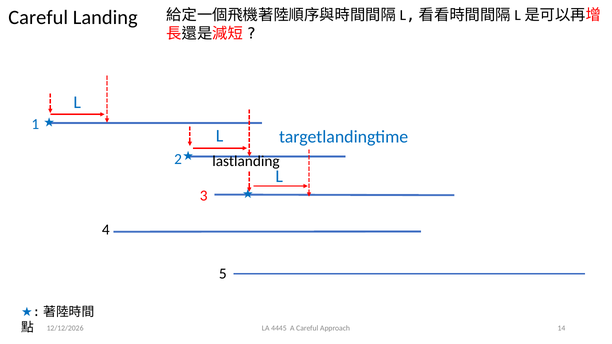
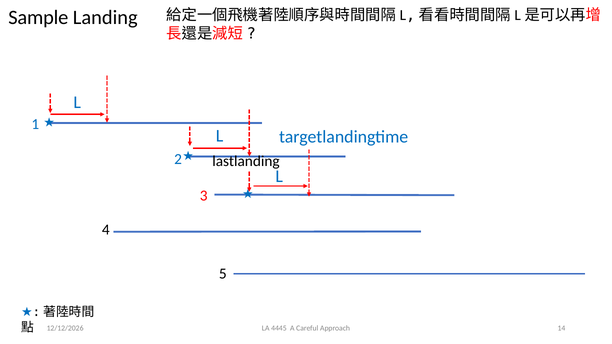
Careful at (38, 17): Careful -> Sample
